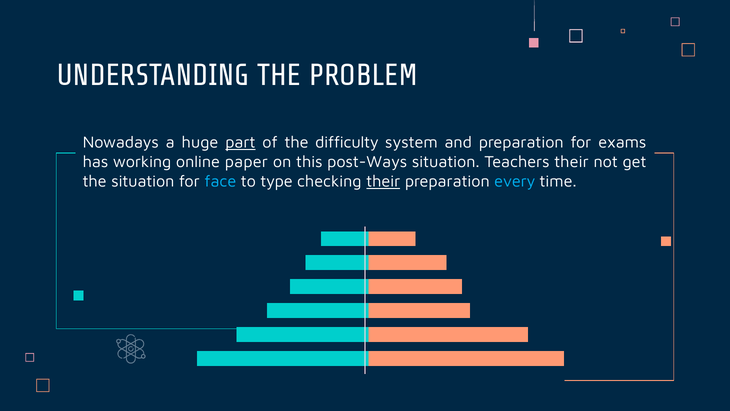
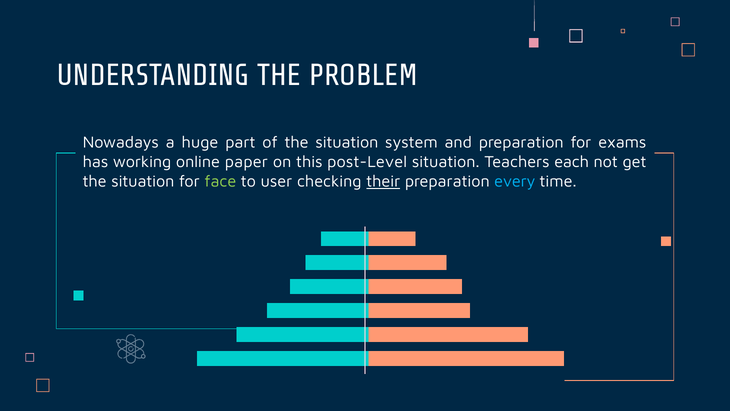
part underline: present -> none
of the difficulty: difficulty -> situation
post-Ways: post-Ways -> post-Level
Teachers their: their -> each
face colour: light blue -> light green
type: type -> user
